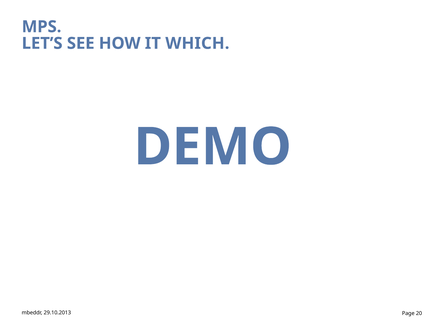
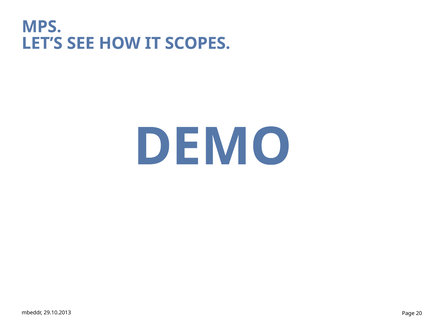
WHICH: WHICH -> SCOPES
